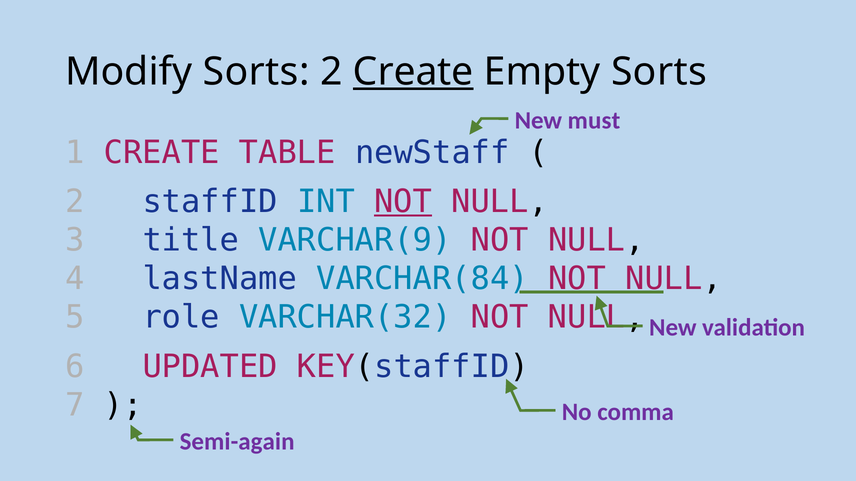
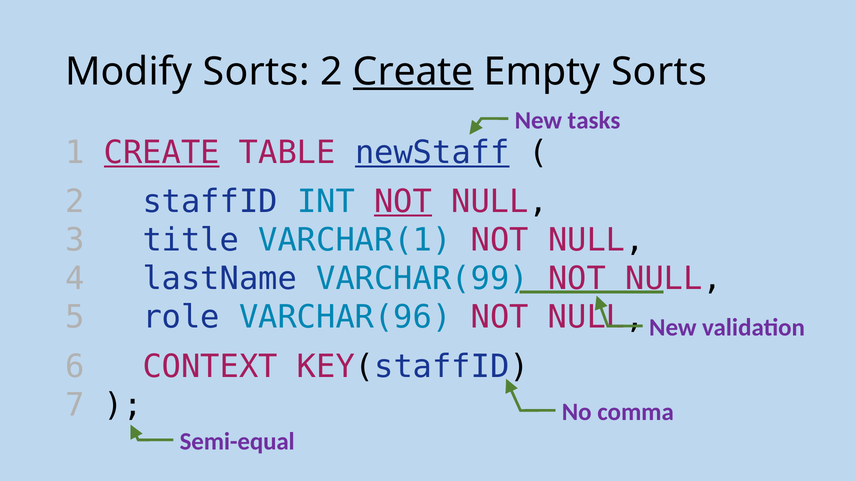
must: must -> tasks
CREATE at (162, 153) underline: none -> present
newStaff underline: none -> present
VARCHAR(9: VARCHAR(9 -> VARCHAR(1
VARCHAR(84: VARCHAR(84 -> VARCHAR(99
VARCHAR(32: VARCHAR(32 -> VARCHAR(96
UPDATED: UPDATED -> CONTEXT
Semi-again: Semi-again -> Semi-equal
